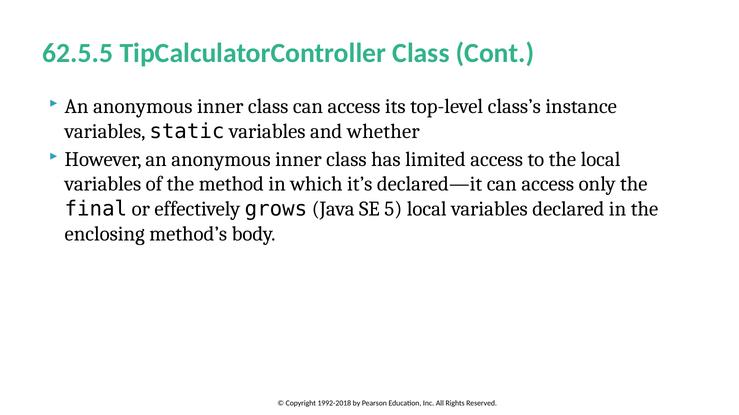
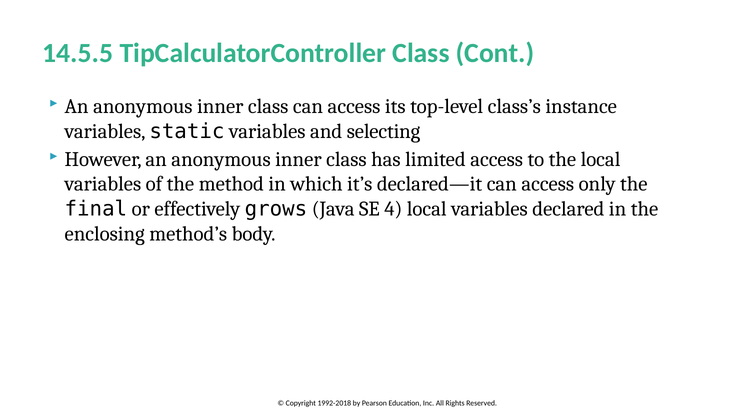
62.5.5: 62.5.5 -> 14.5.5
whether: whether -> selecting
5: 5 -> 4
